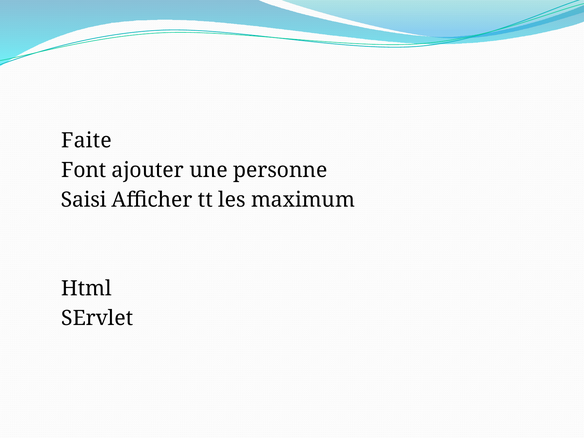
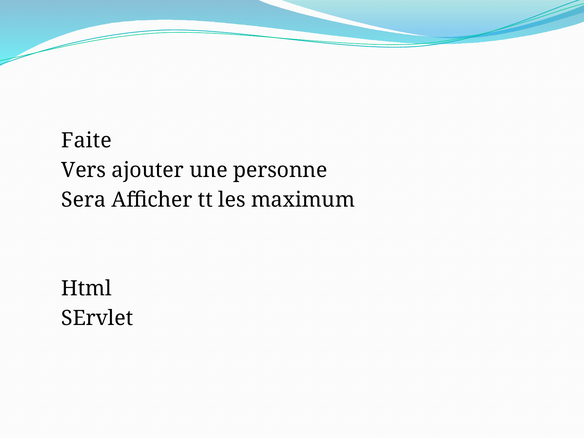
Font: Font -> Vers
Saisi: Saisi -> Sera
